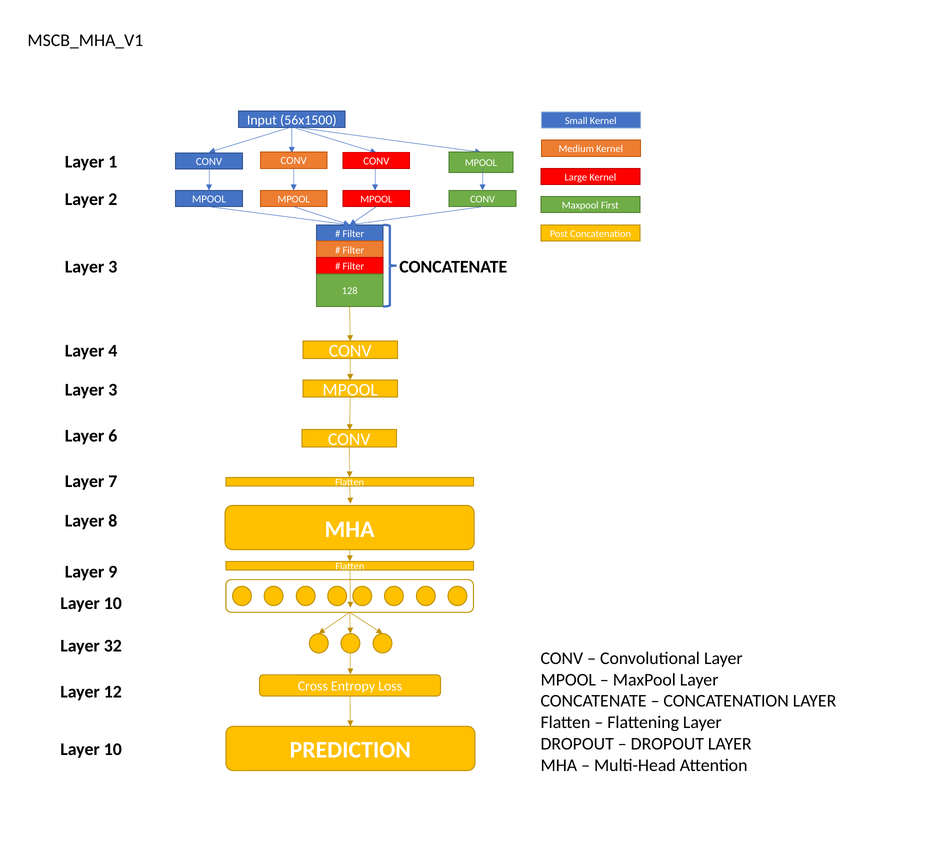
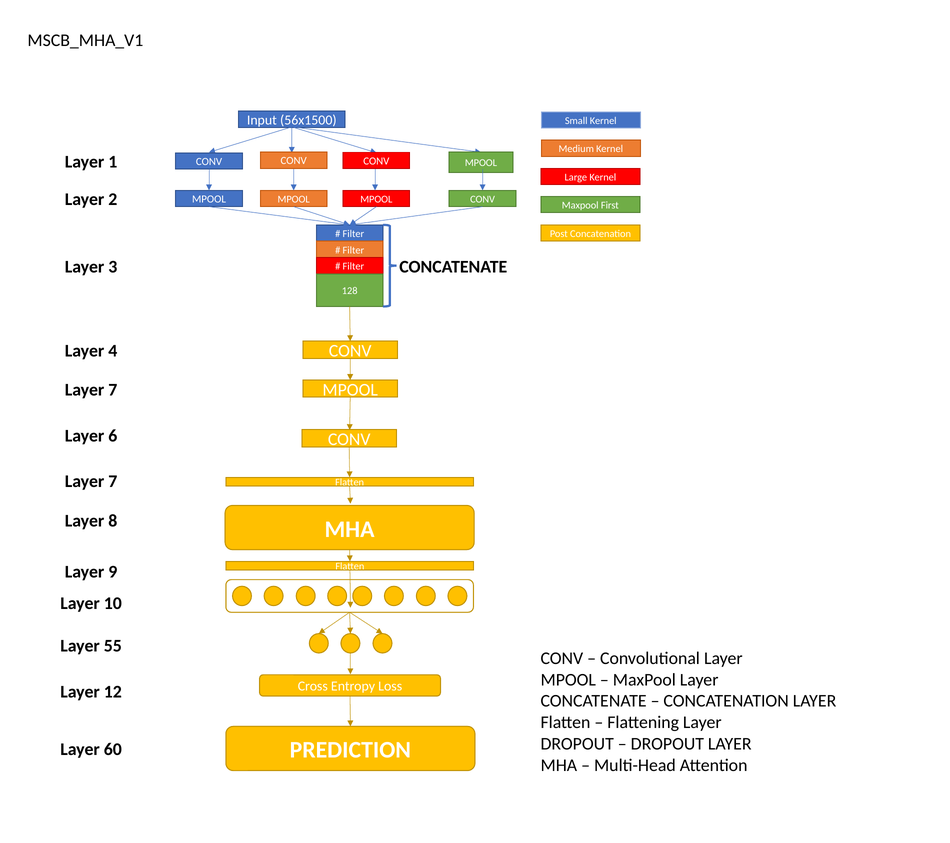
3 at (113, 390): 3 -> 7
32: 32 -> 55
10 at (113, 749): 10 -> 60
